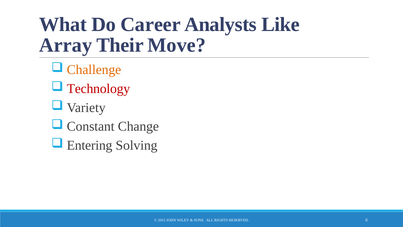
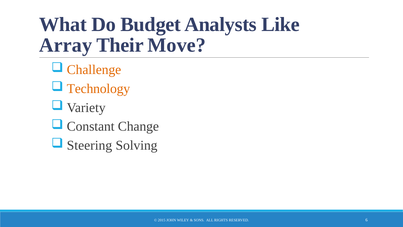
Career: Career -> Budget
Technology colour: red -> orange
Entering: Entering -> Steering
